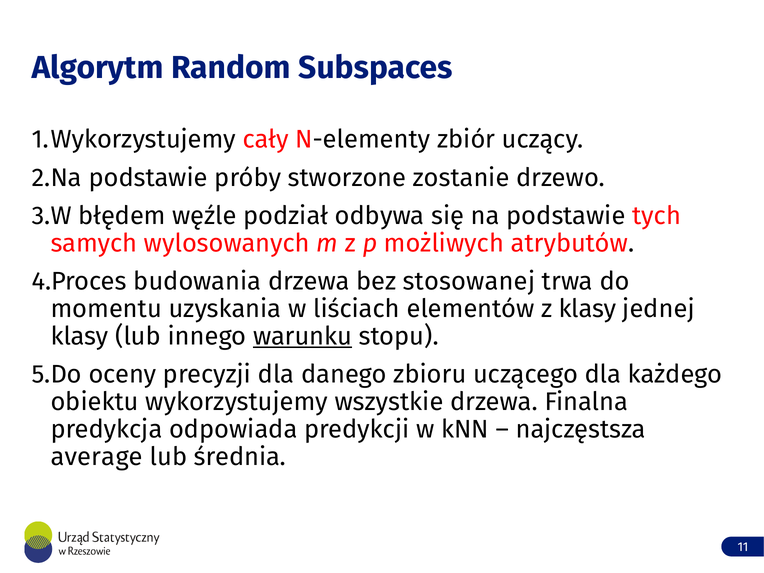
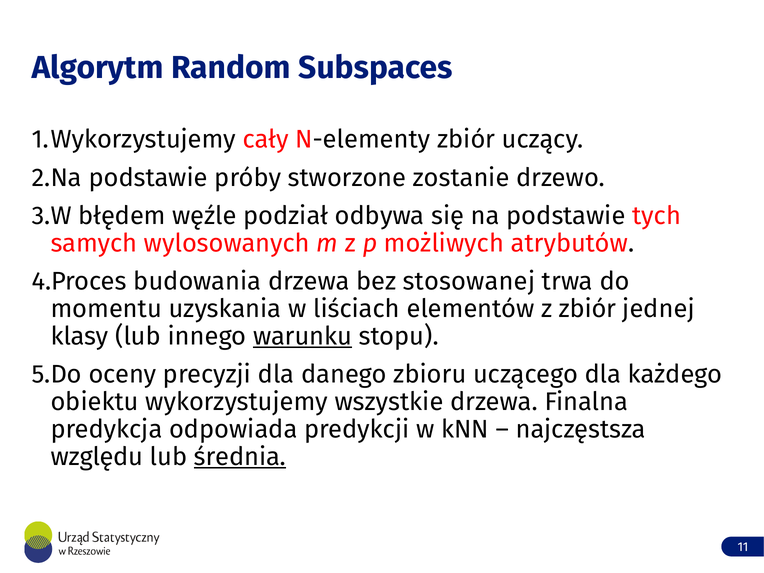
z klasy: klasy -> zbiór
average: average -> względu
średnia underline: none -> present
